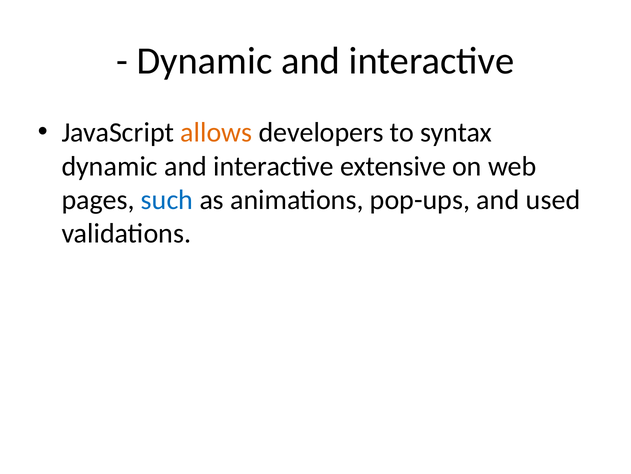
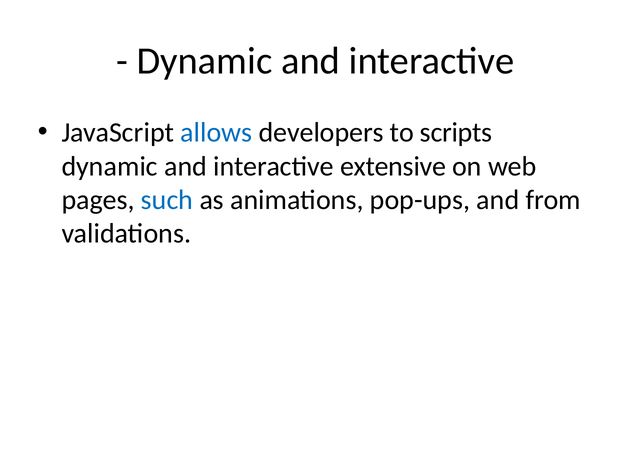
allows colour: orange -> blue
syntax: syntax -> scripts
used: used -> from
